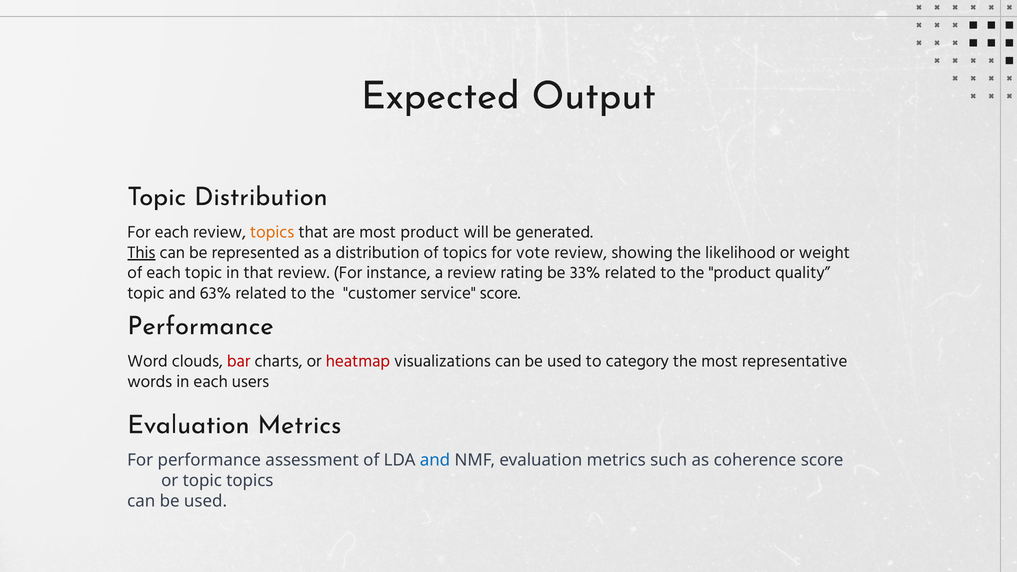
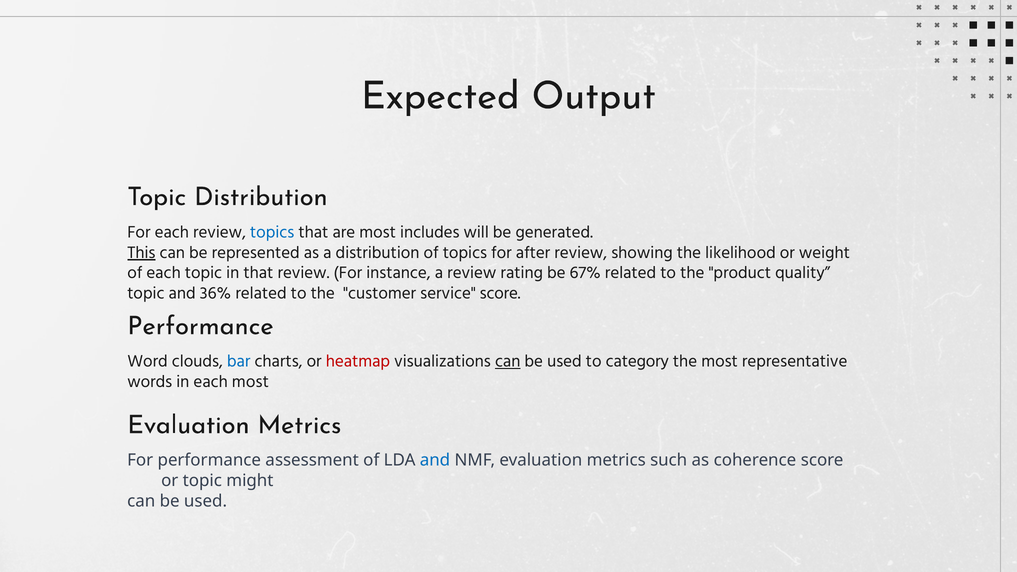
topics at (272, 232) colour: orange -> blue
most product: product -> includes
vote: vote -> after
33%: 33% -> 67%
63%: 63% -> 36%
bar colour: red -> blue
can at (508, 361) underline: none -> present
each users: users -> most
topic topics: topics -> might
